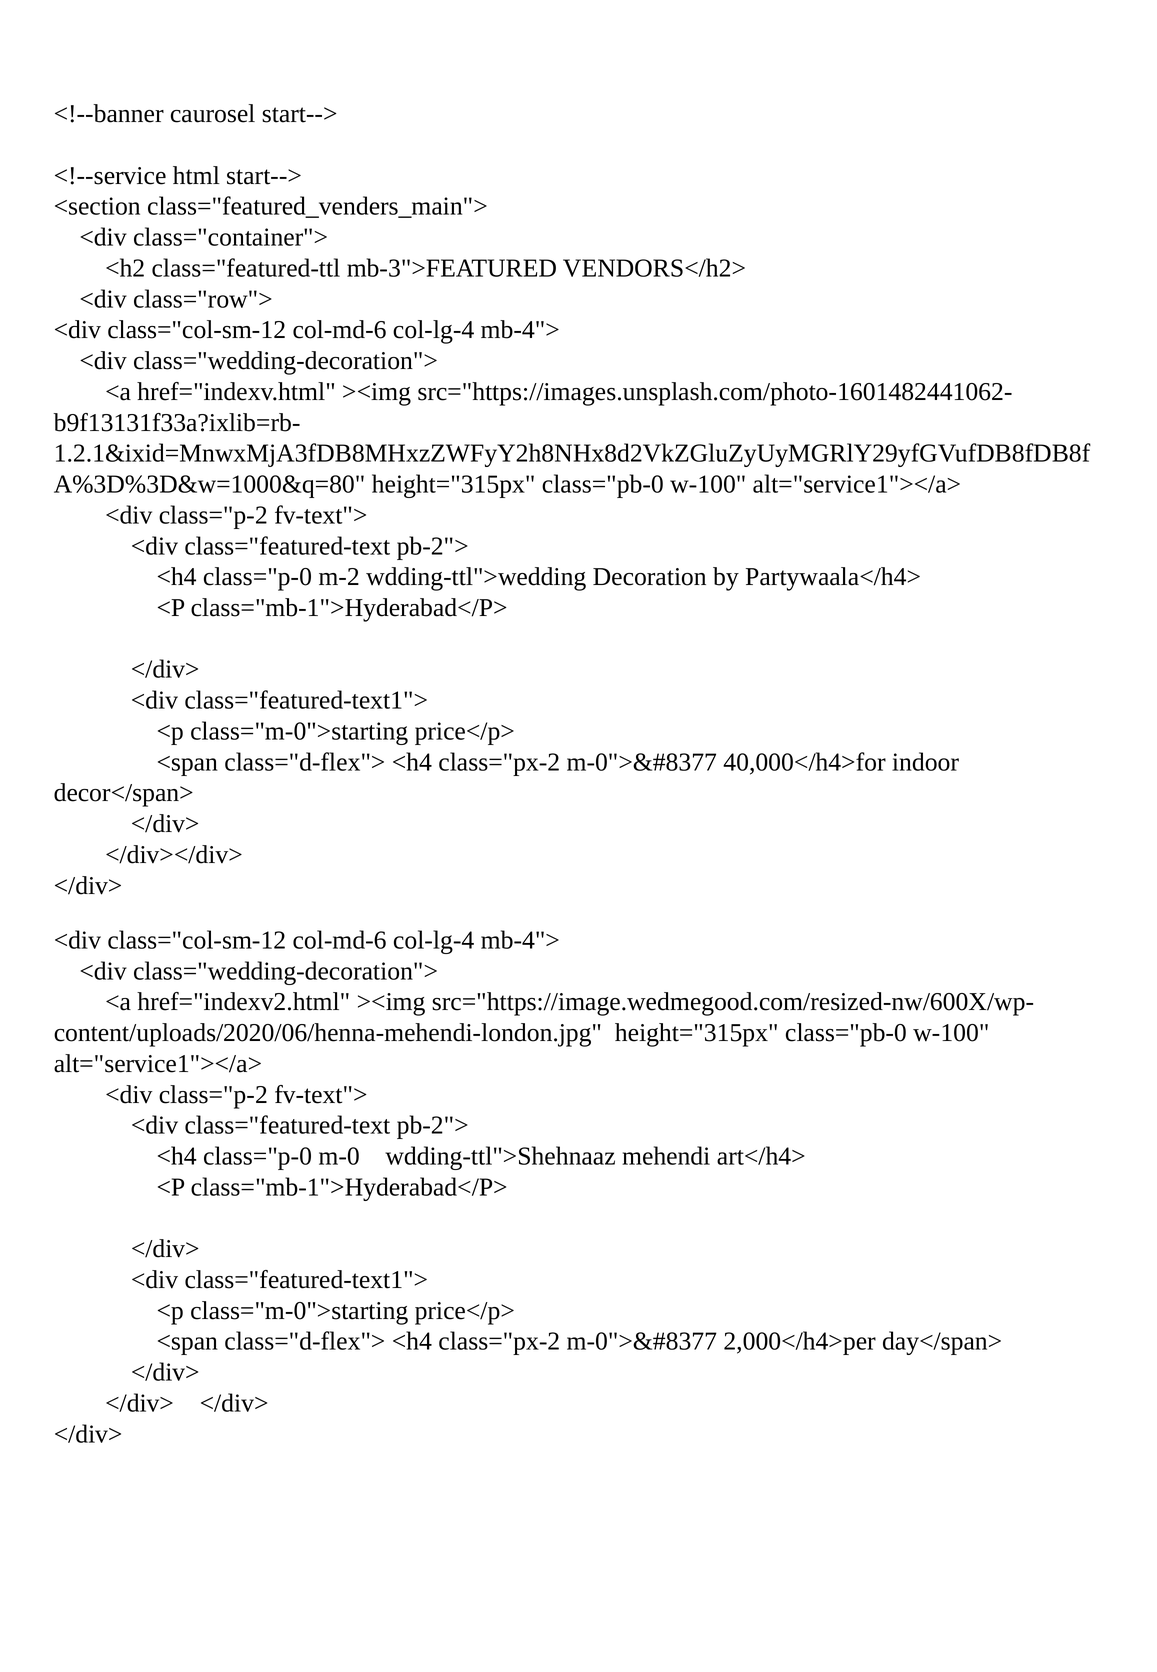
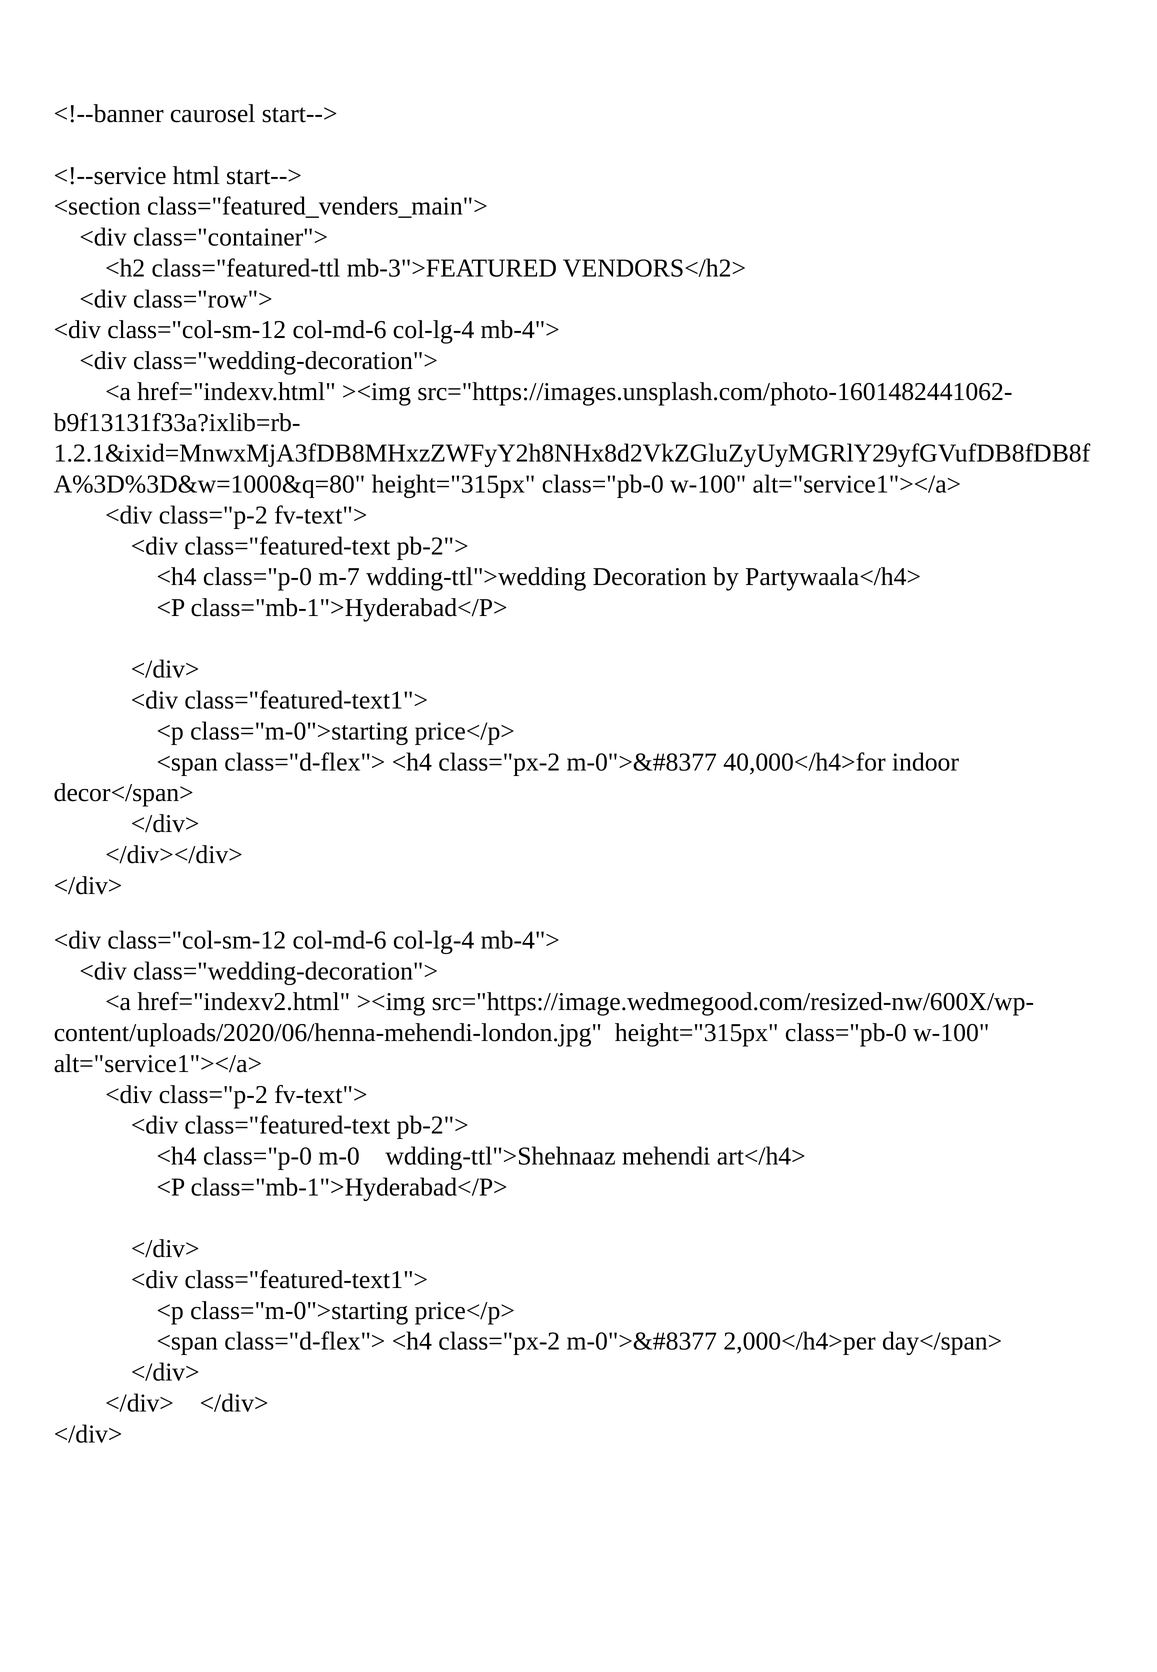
m-2: m-2 -> m-7
